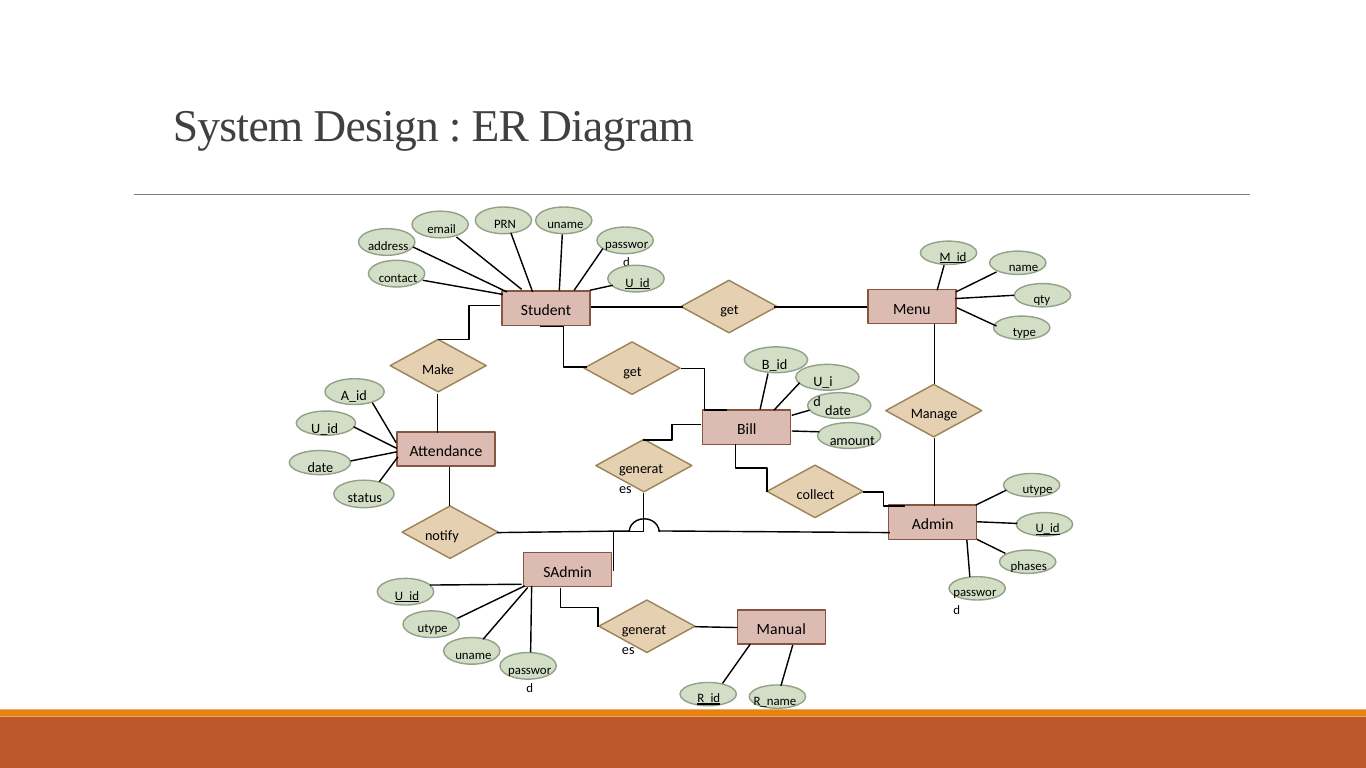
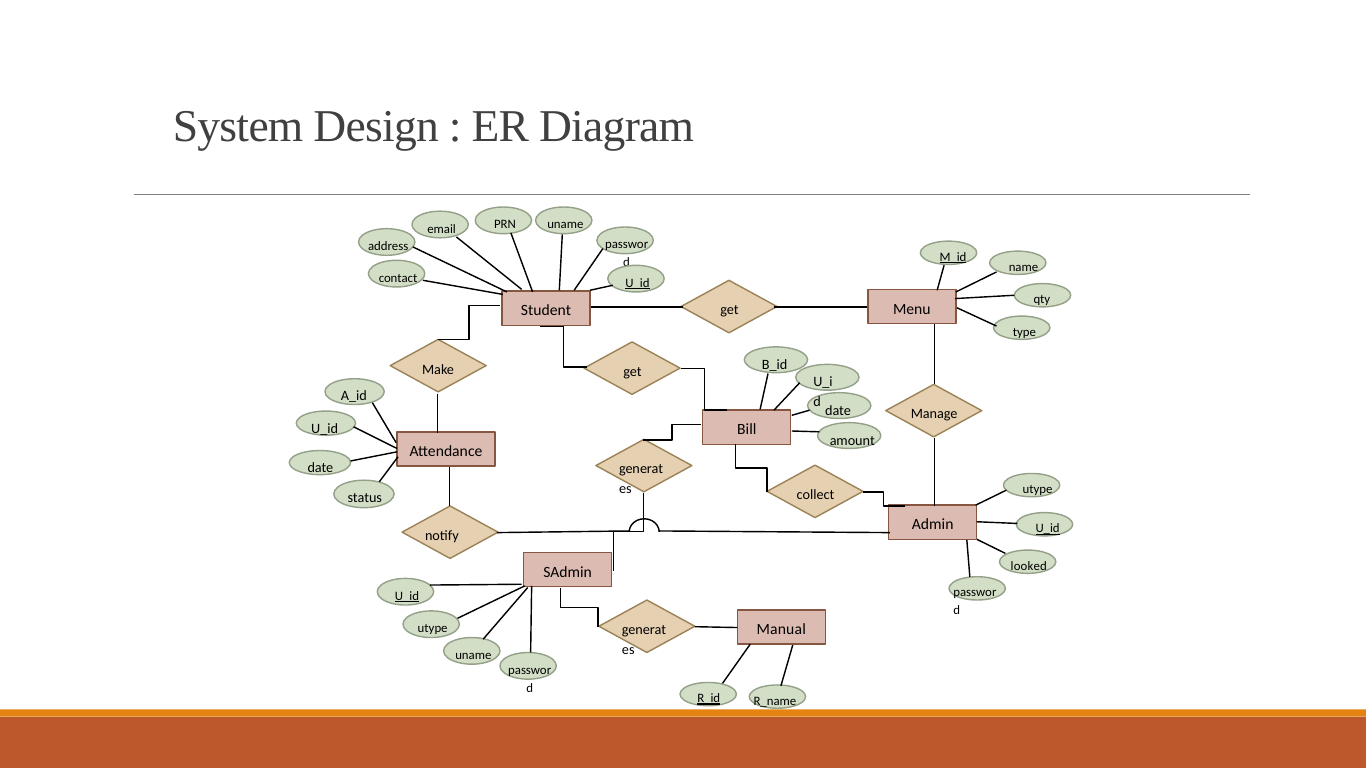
phases: phases -> looked
